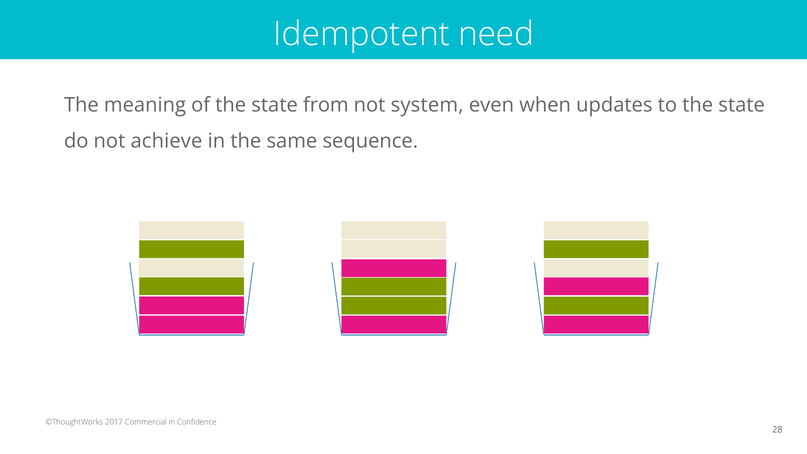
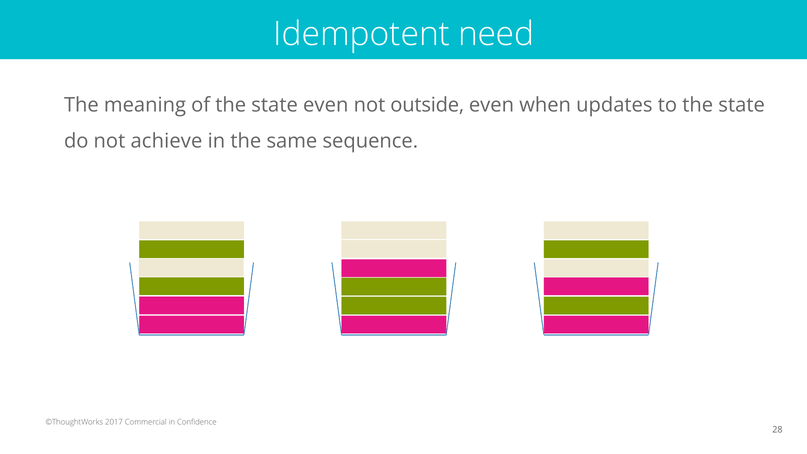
state from: from -> even
system: system -> outside
